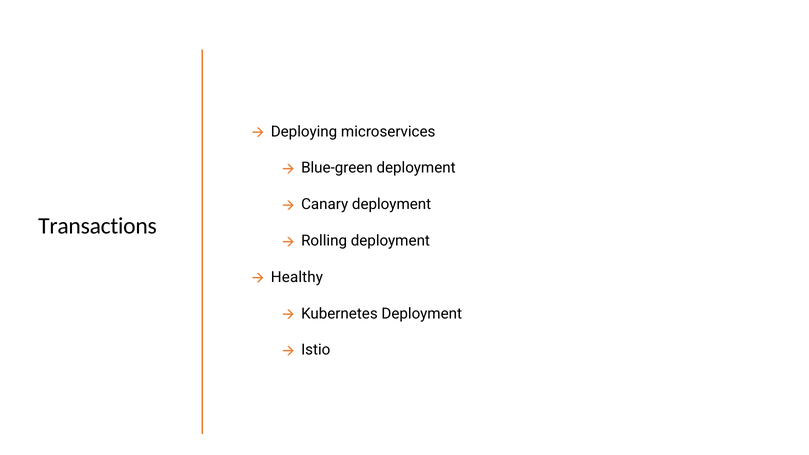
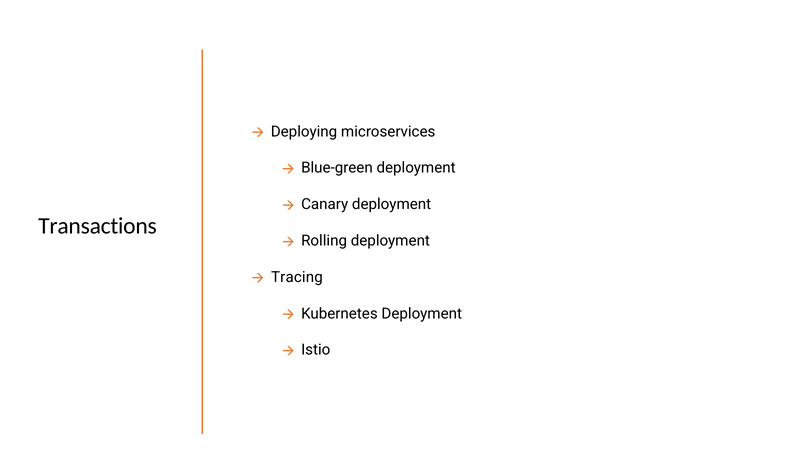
Healthy: Healthy -> Tracing
